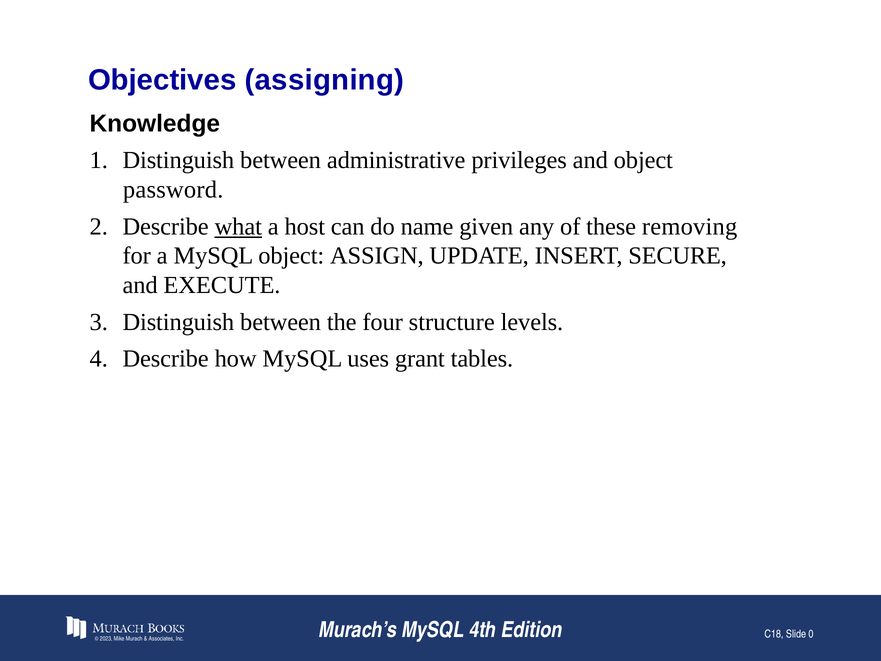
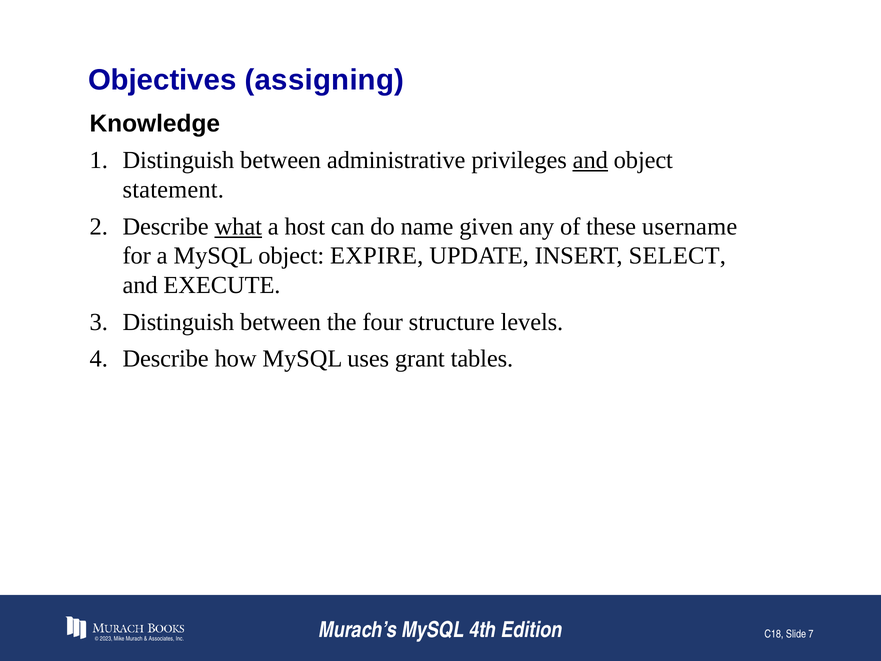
and at (590, 160) underline: none -> present
password: password -> statement
removing: removing -> username
ASSIGN: ASSIGN -> EXPIRE
SECURE: SECURE -> SELECT
0: 0 -> 7
